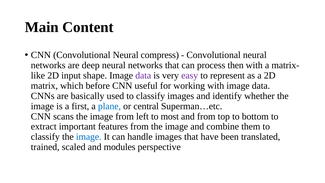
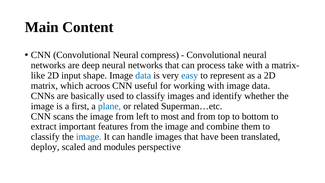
then: then -> take
data at (143, 75) colour: purple -> blue
easy colour: purple -> blue
before: before -> acroos
central: central -> related
trained: trained -> deploy
